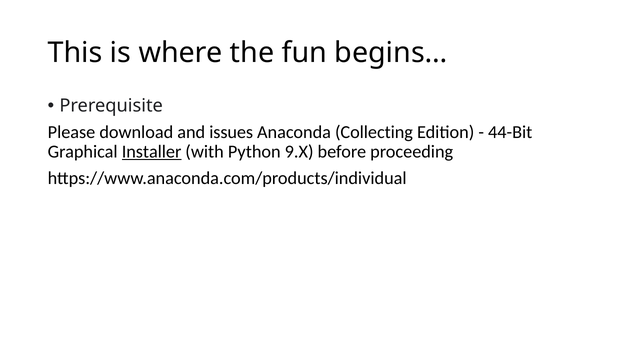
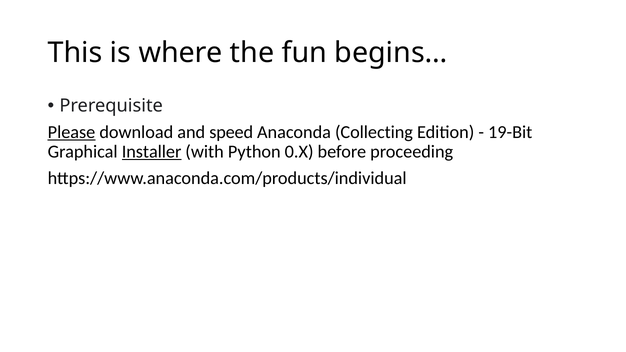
Please underline: none -> present
issues: issues -> speed
44-Bit: 44-Bit -> 19-Bit
9.X: 9.X -> 0.X
